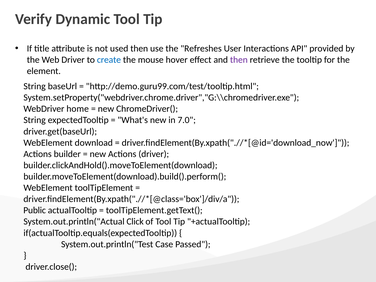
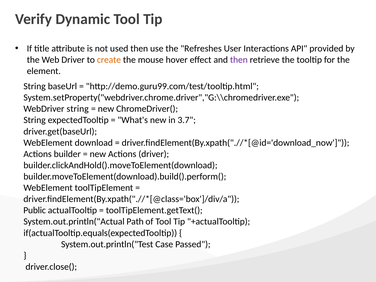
create colour: blue -> orange
WebDriver home: home -> string
7.0: 7.0 -> 3.7
Click: Click -> Path
